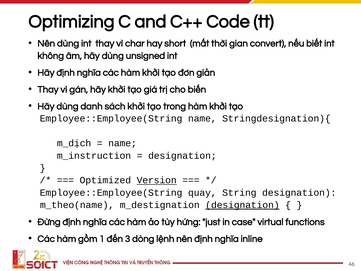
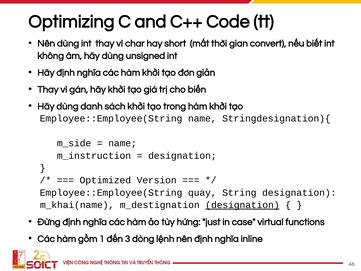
m_dịch: m_dịch -> m_side
Version underline: present -> none
m_theo(name: m_theo(name -> m_khai(name
